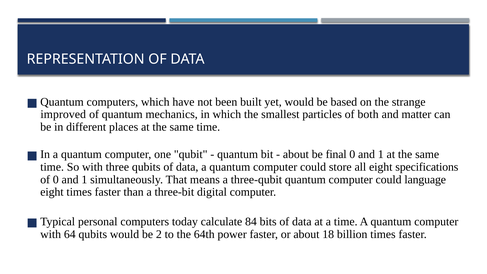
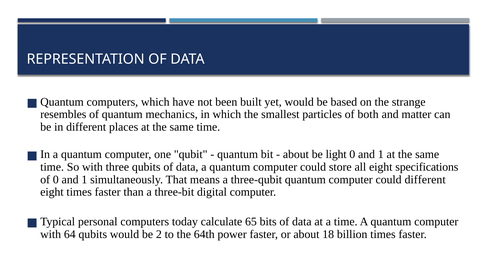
improved: improved -> resembles
final: final -> light
could language: language -> different
84: 84 -> 65
